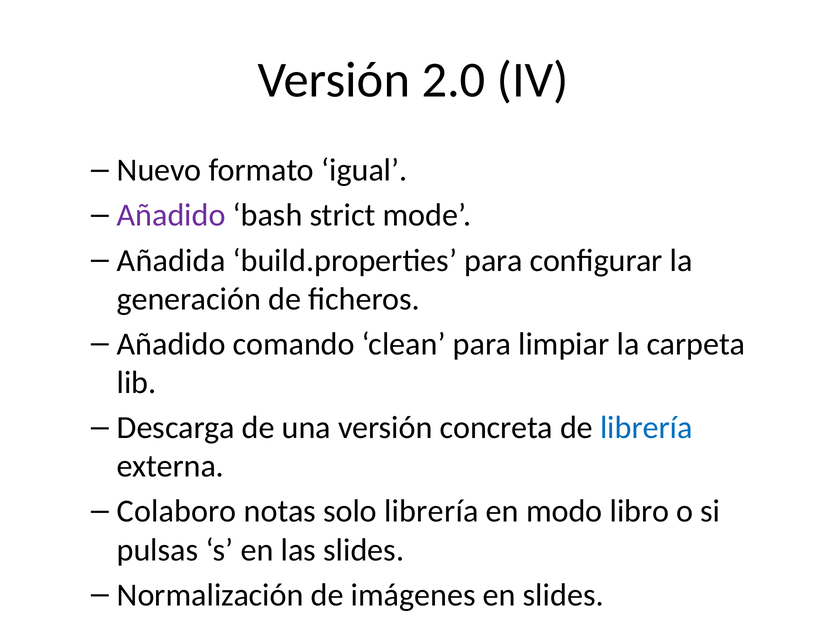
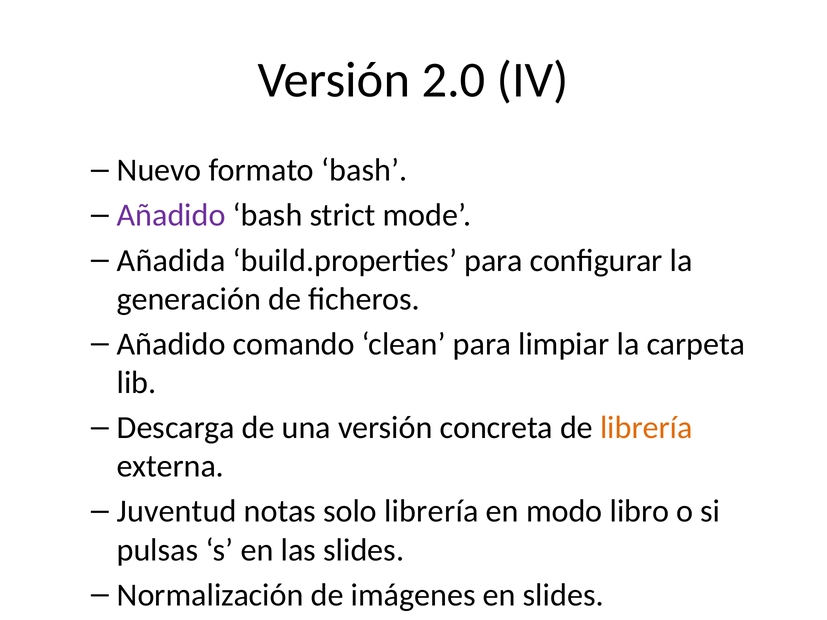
formato igual: igual -> bash
librería at (646, 428) colour: blue -> orange
Colaboro: Colaboro -> Juventud
